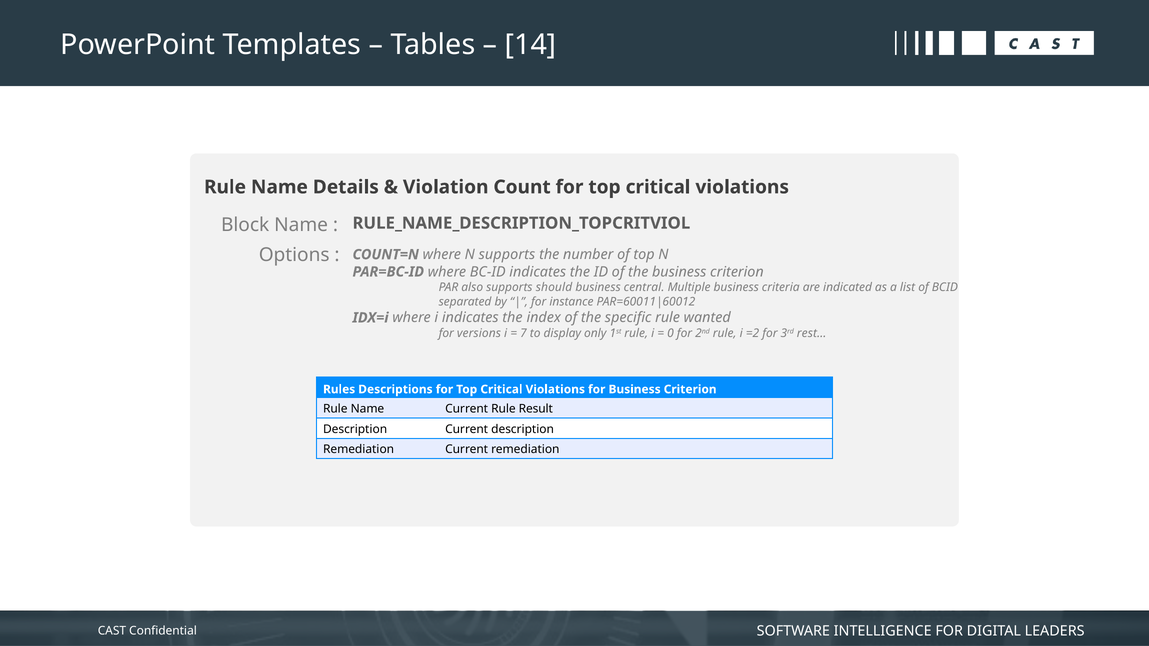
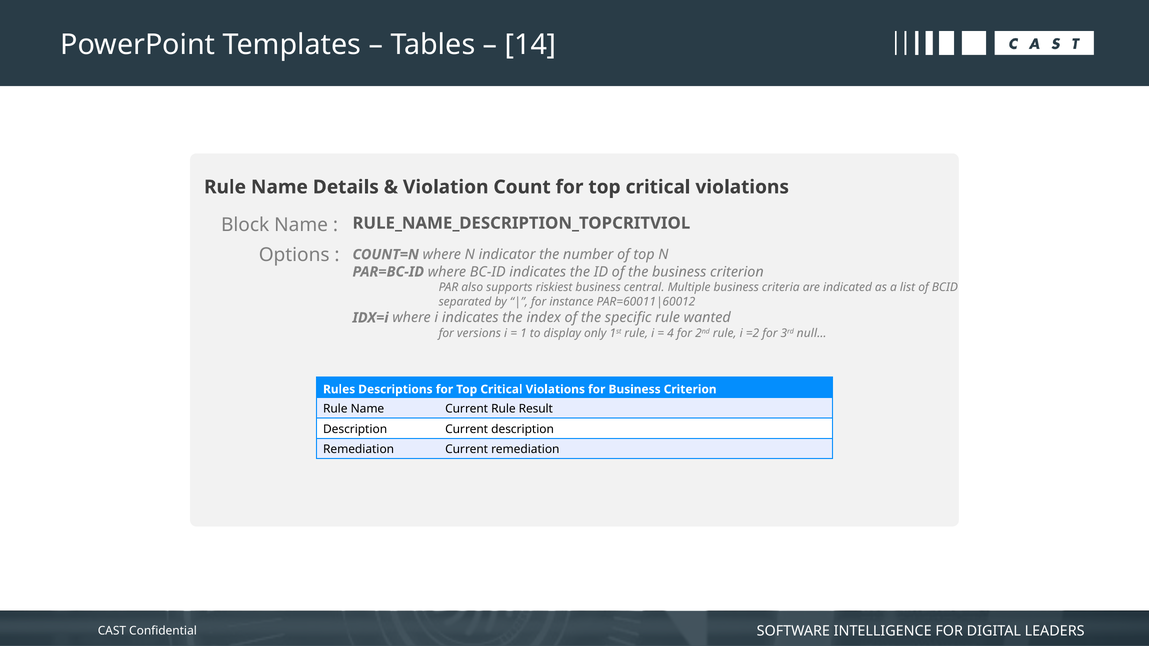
N supports: supports -> indicator
should: should -> riskiest
7: 7 -> 1
0: 0 -> 4
rest…: rest… -> null…
